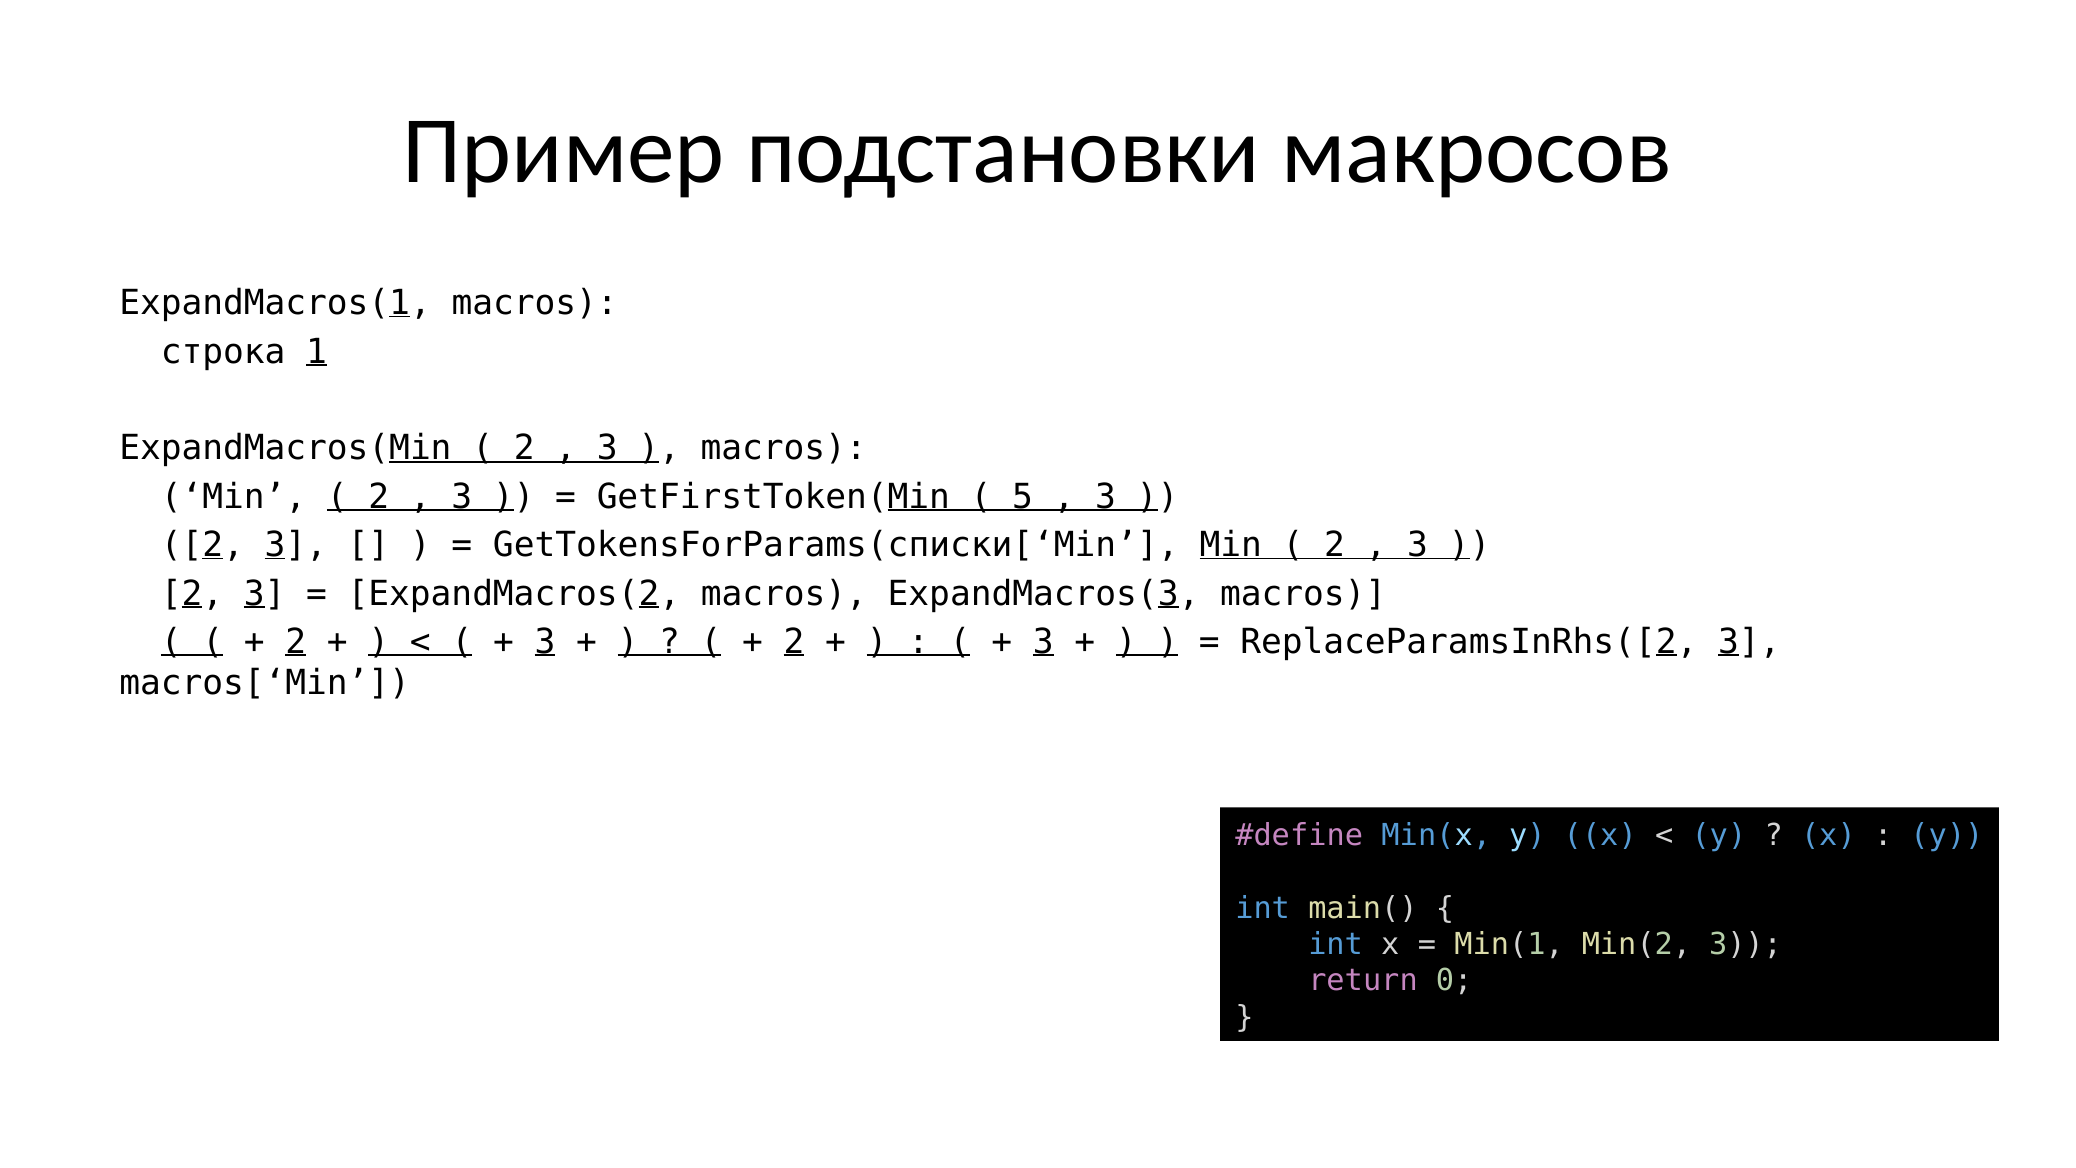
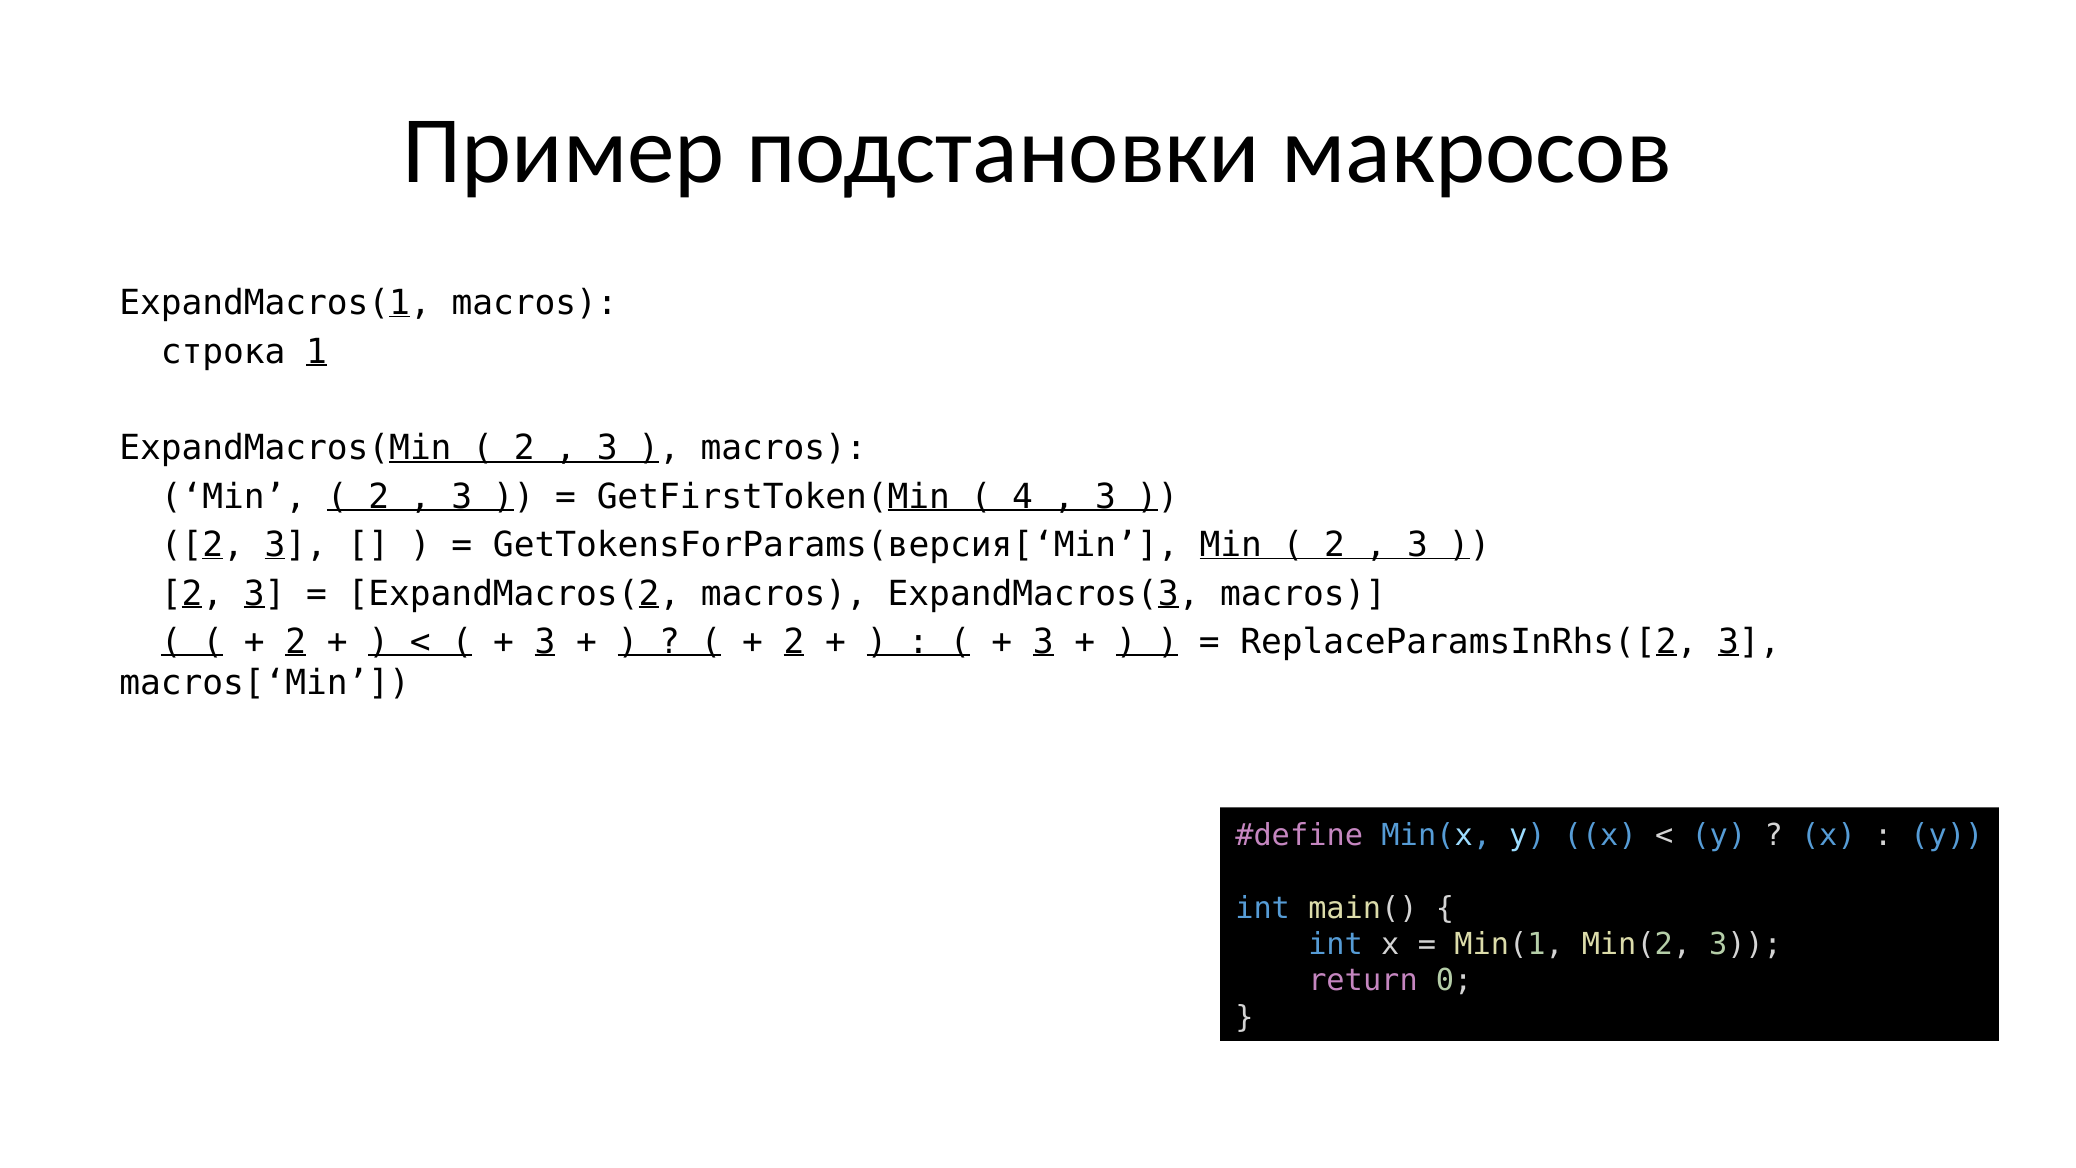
5: 5 -> 4
GetTokensForParams(списки[‘Min: GetTokensForParams(списки[‘Min -> GetTokensForParams(версия[‘Min
